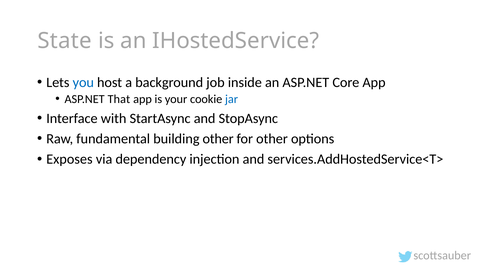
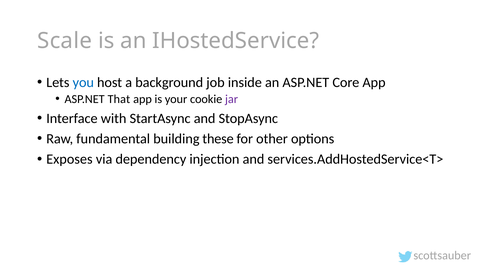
State: State -> Scale
jar colour: blue -> purple
building other: other -> these
